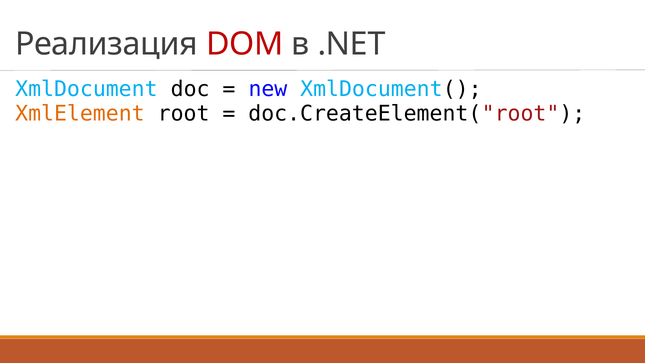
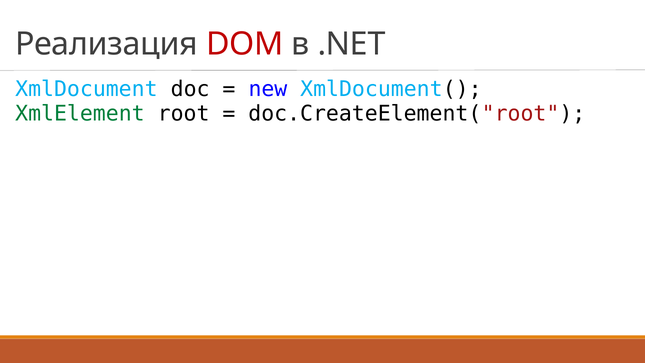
XmlElement colour: orange -> green
